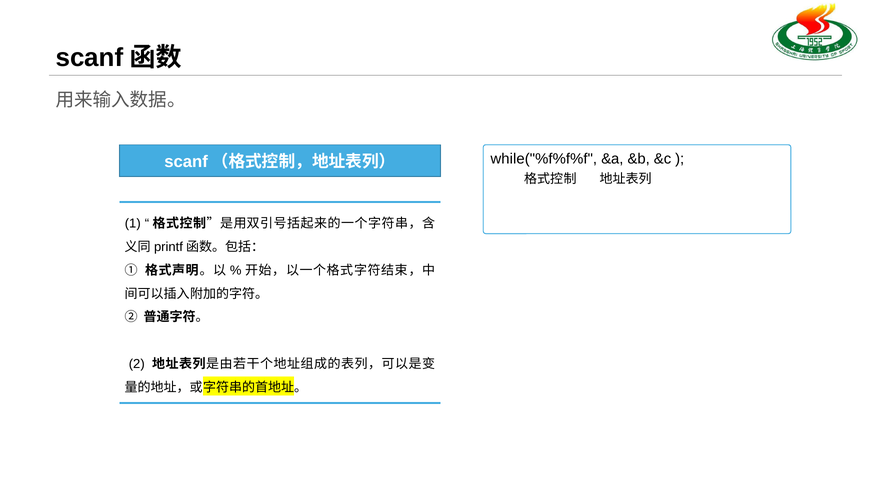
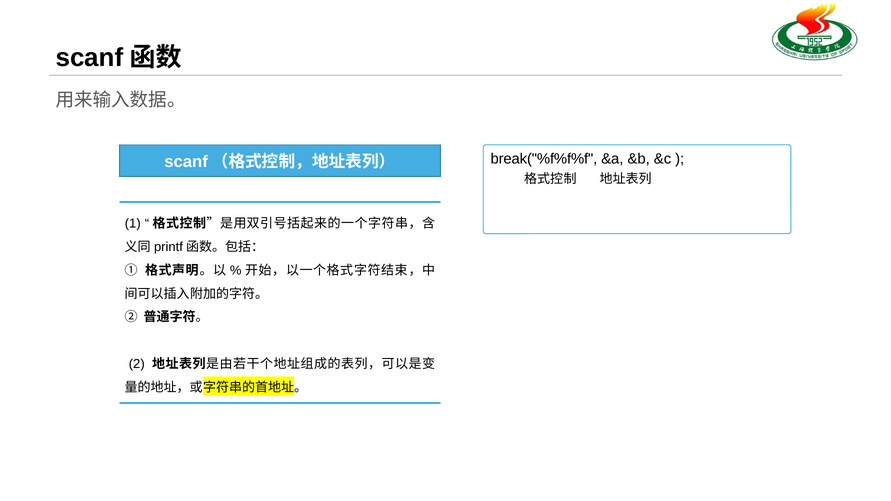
while("%f%f%f: while("%f%f%f -> break("%f%f%f
